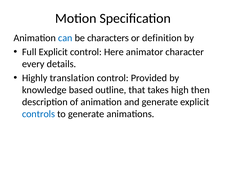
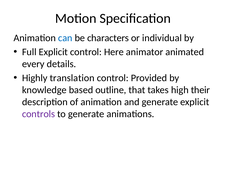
definition: definition -> individual
character: character -> animated
then: then -> their
controls colour: blue -> purple
